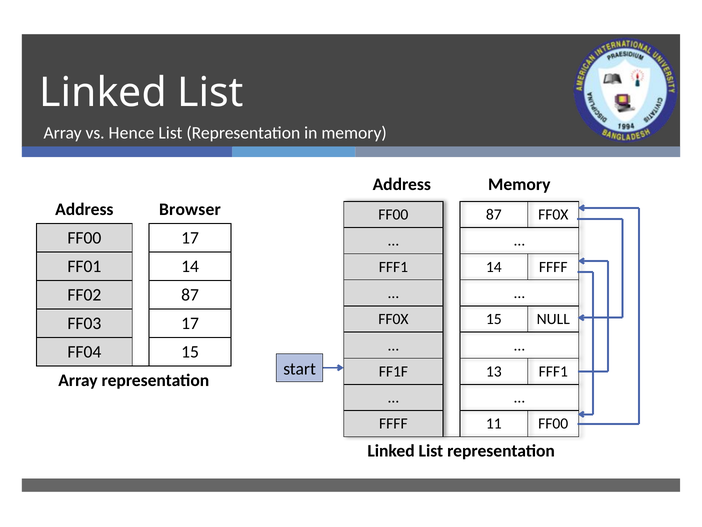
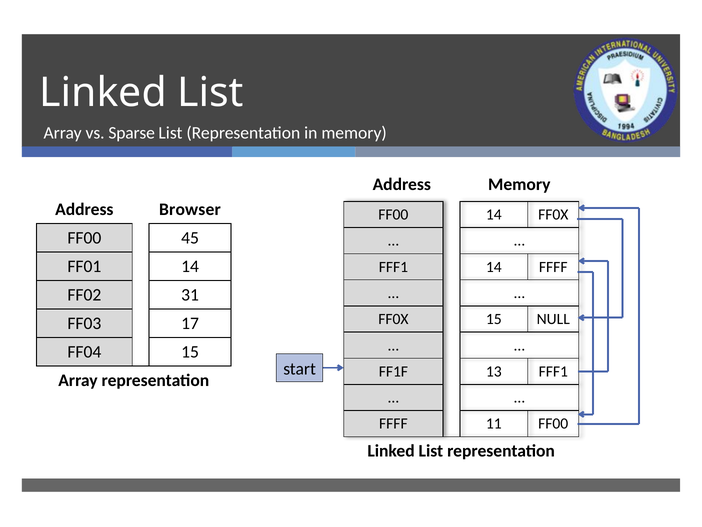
Hence: Hence -> Sparse
FF00 87: 87 -> 14
FF00 17: 17 -> 45
FF02 87: 87 -> 31
